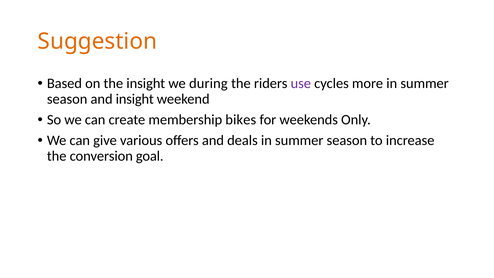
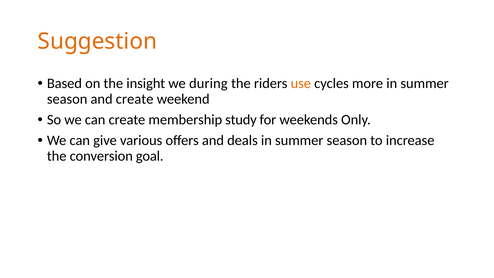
use colour: purple -> orange
and insight: insight -> create
bikes: bikes -> study
